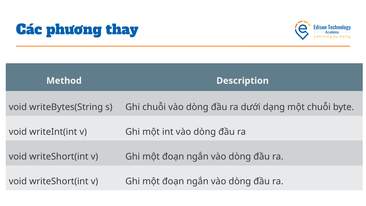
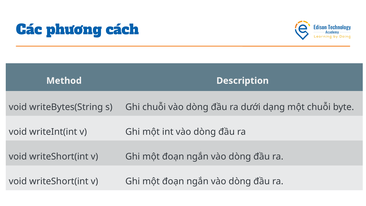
thay: thay -> cách
